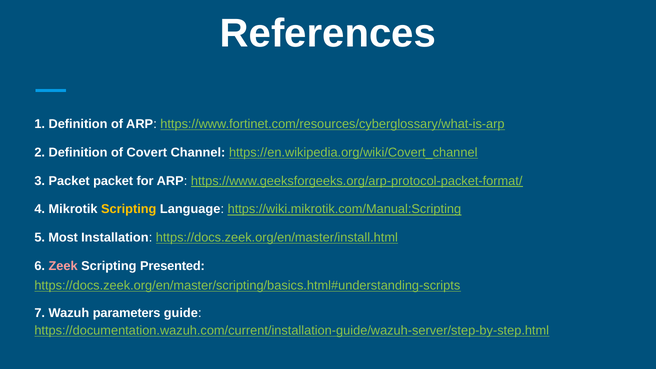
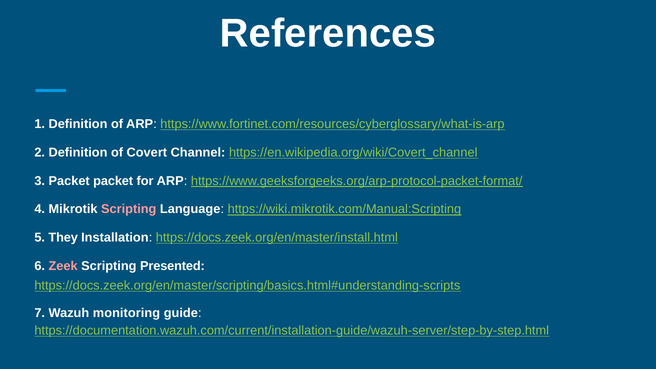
Scripting at (129, 209) colour: yellow -> pink
Most: Most -> They
parameters: parameters -> monitoring
